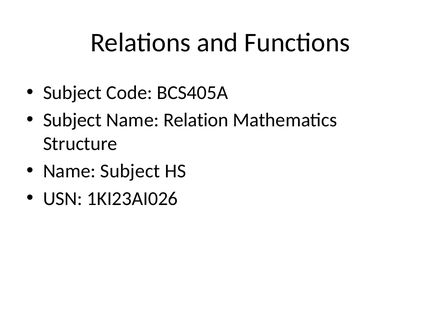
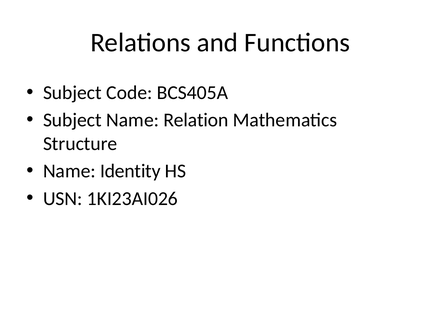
Name Subject: Subject -> Identity
